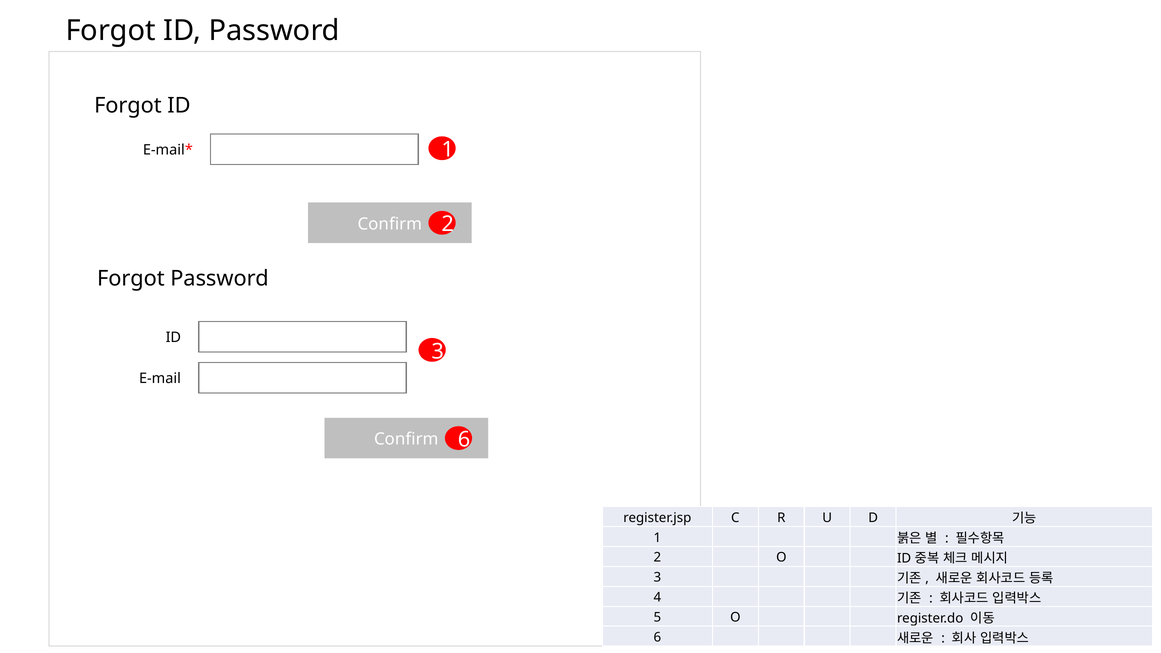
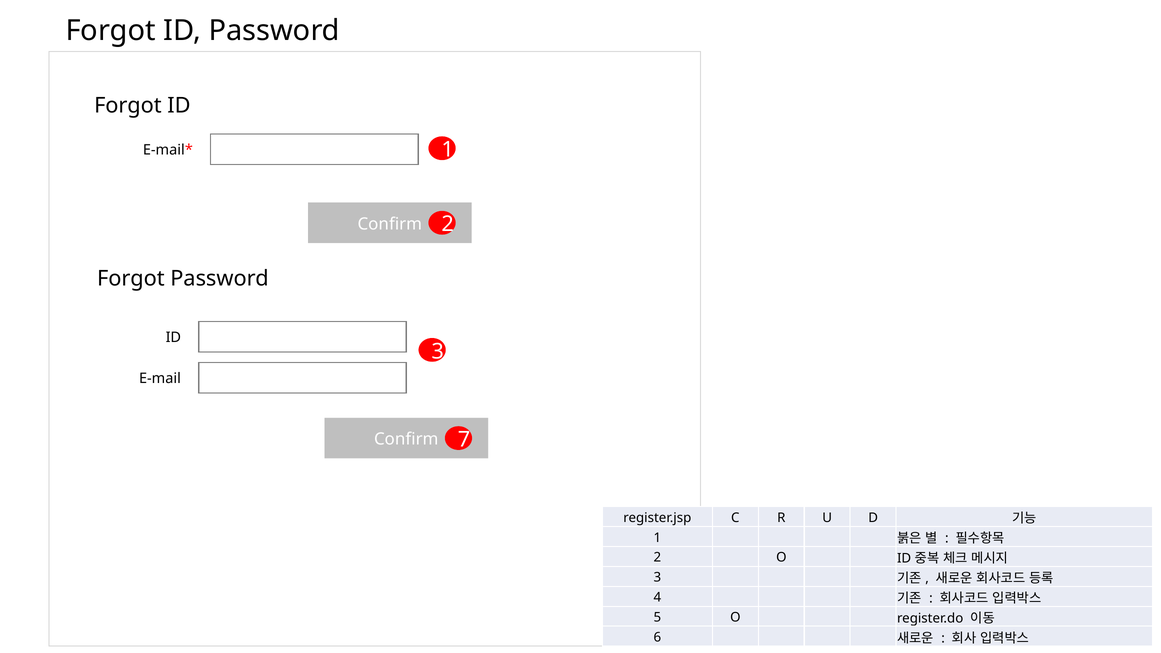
Confirm 6: 6 -> 7
